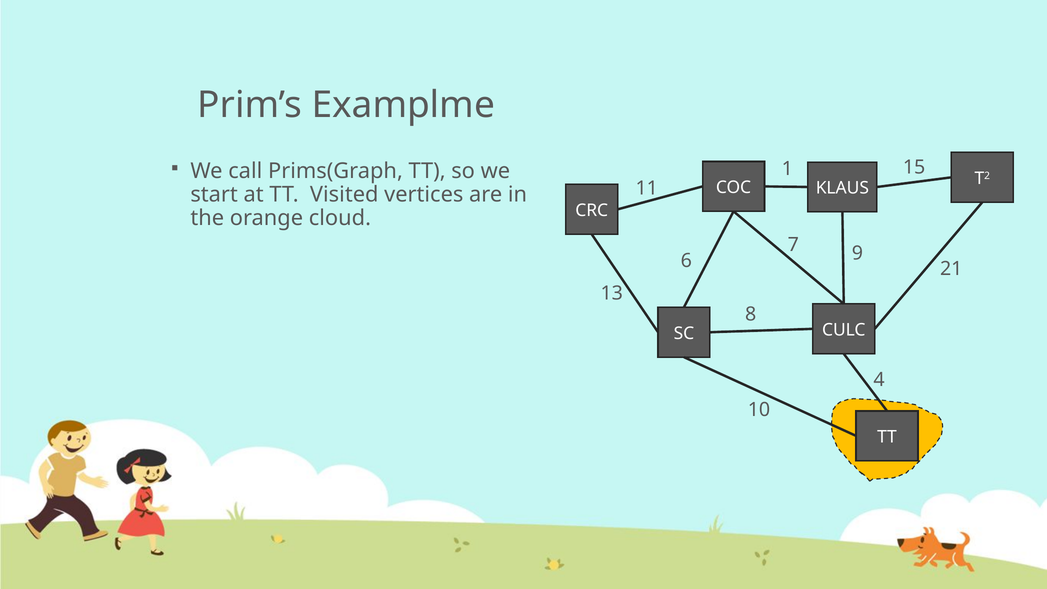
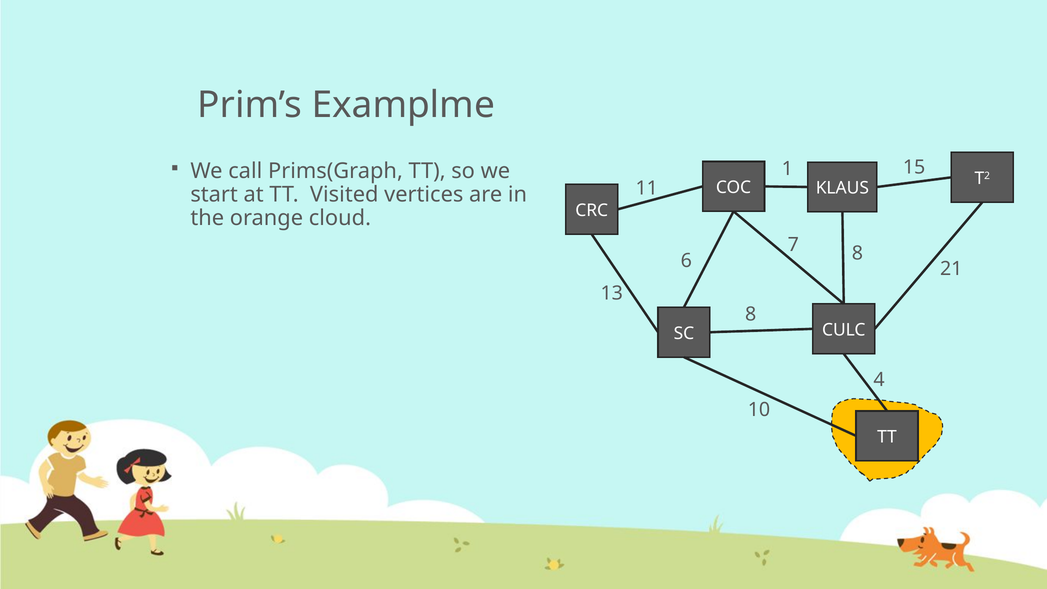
6 9: 9 -> 8
